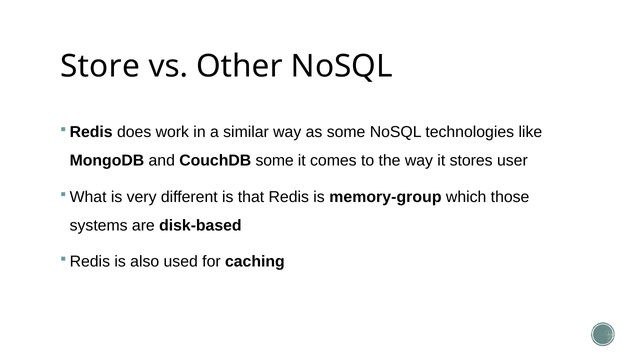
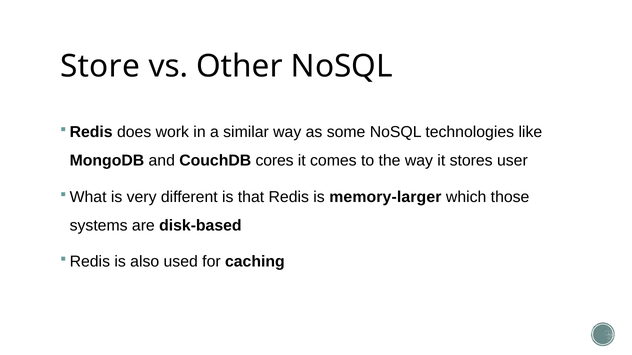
CouchDB some: some -> cores
memory-group: memory-group -> memory-larger
